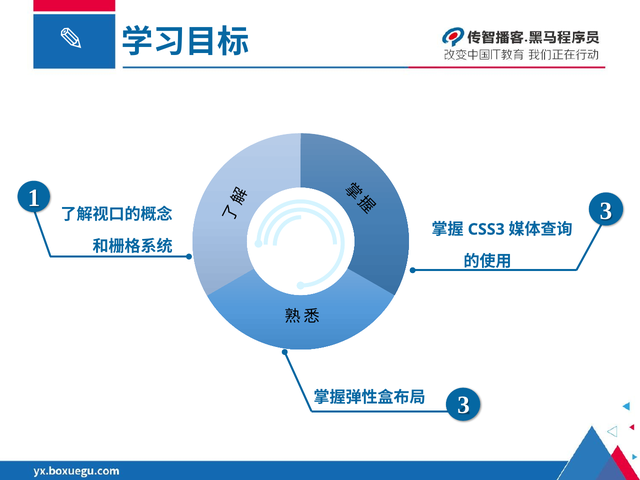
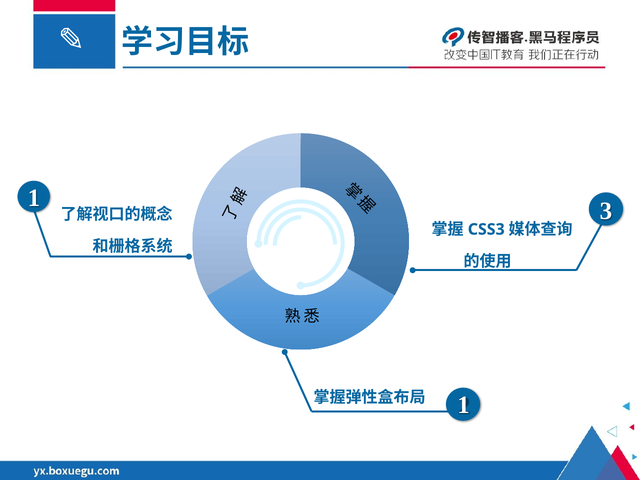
3 at (464, 405): 3 -> 1
